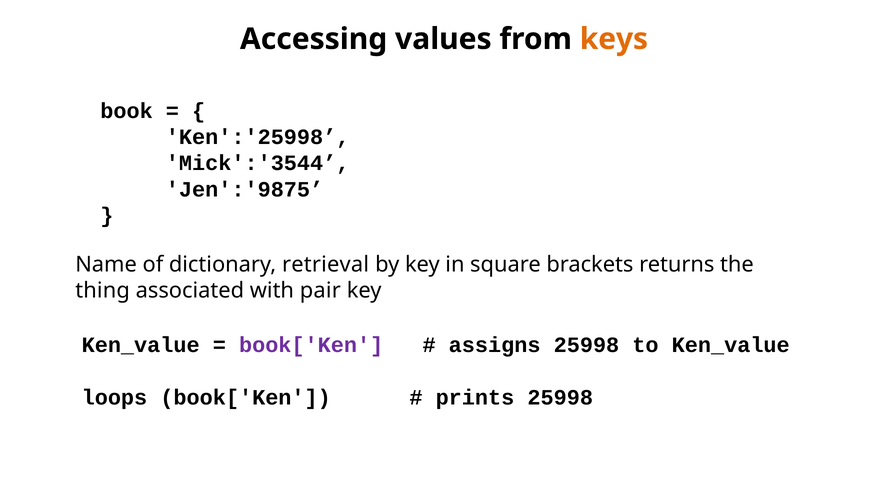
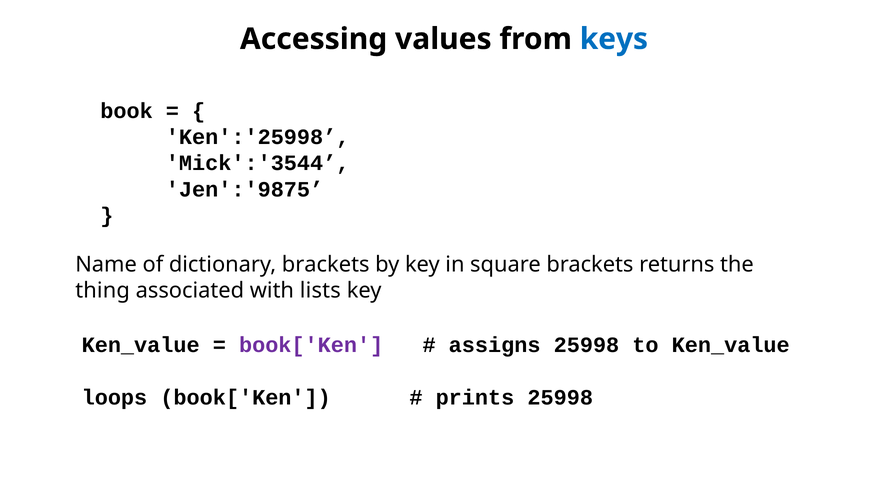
keys colour: orange -> blue
dictionary retrieval: retrieval -> brackets
pair: pair -> lists
